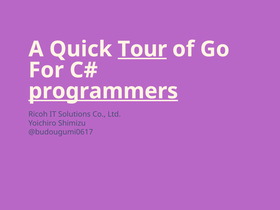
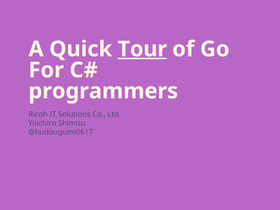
programmers underline: present -> none
